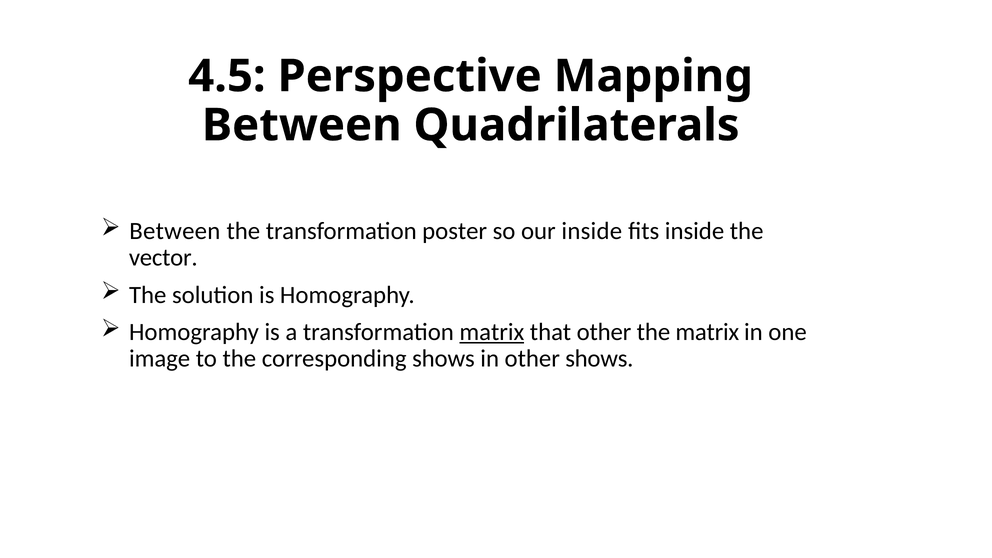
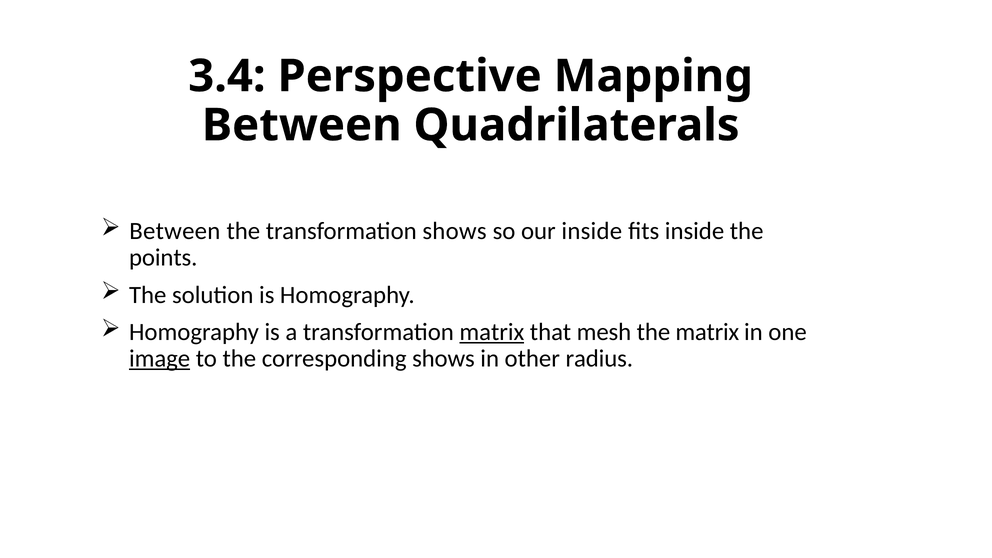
4.5: 4.5 -> 3.4
transformation poster: poster -> shows
vector: vector -> points
that other: other -> mesh
image underline: none -> present
other shows: shows -> radius
